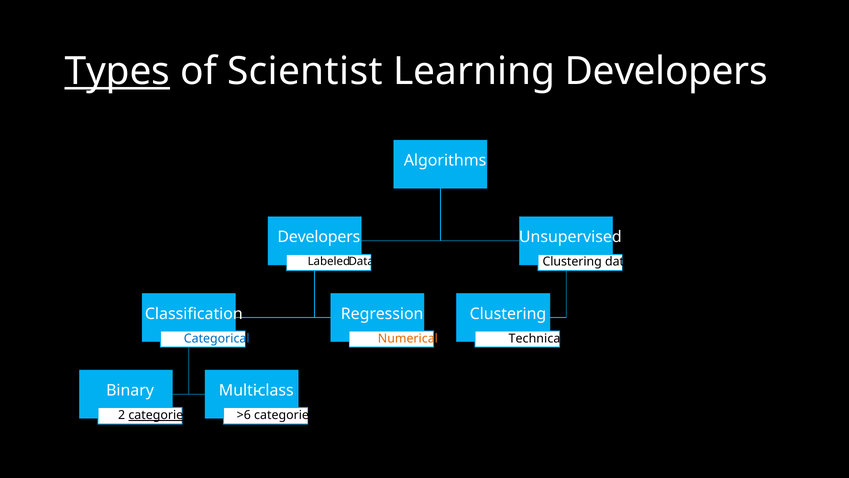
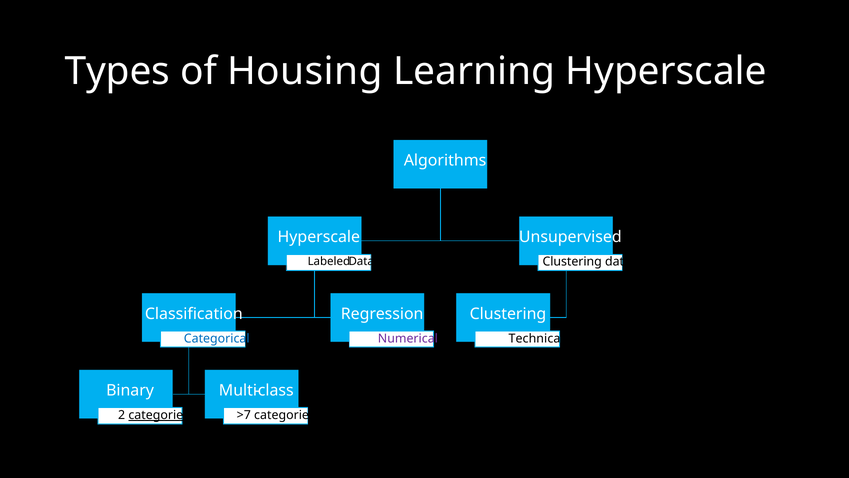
Types underline: present -> none
Scientist: Scientist -> Housing
Learning Developers: Developers -> Hyperscale
Developers at (319, 237): Developers -> Hyperscale
Numerical colour: orange -> purple
>6: >6 -> >7
